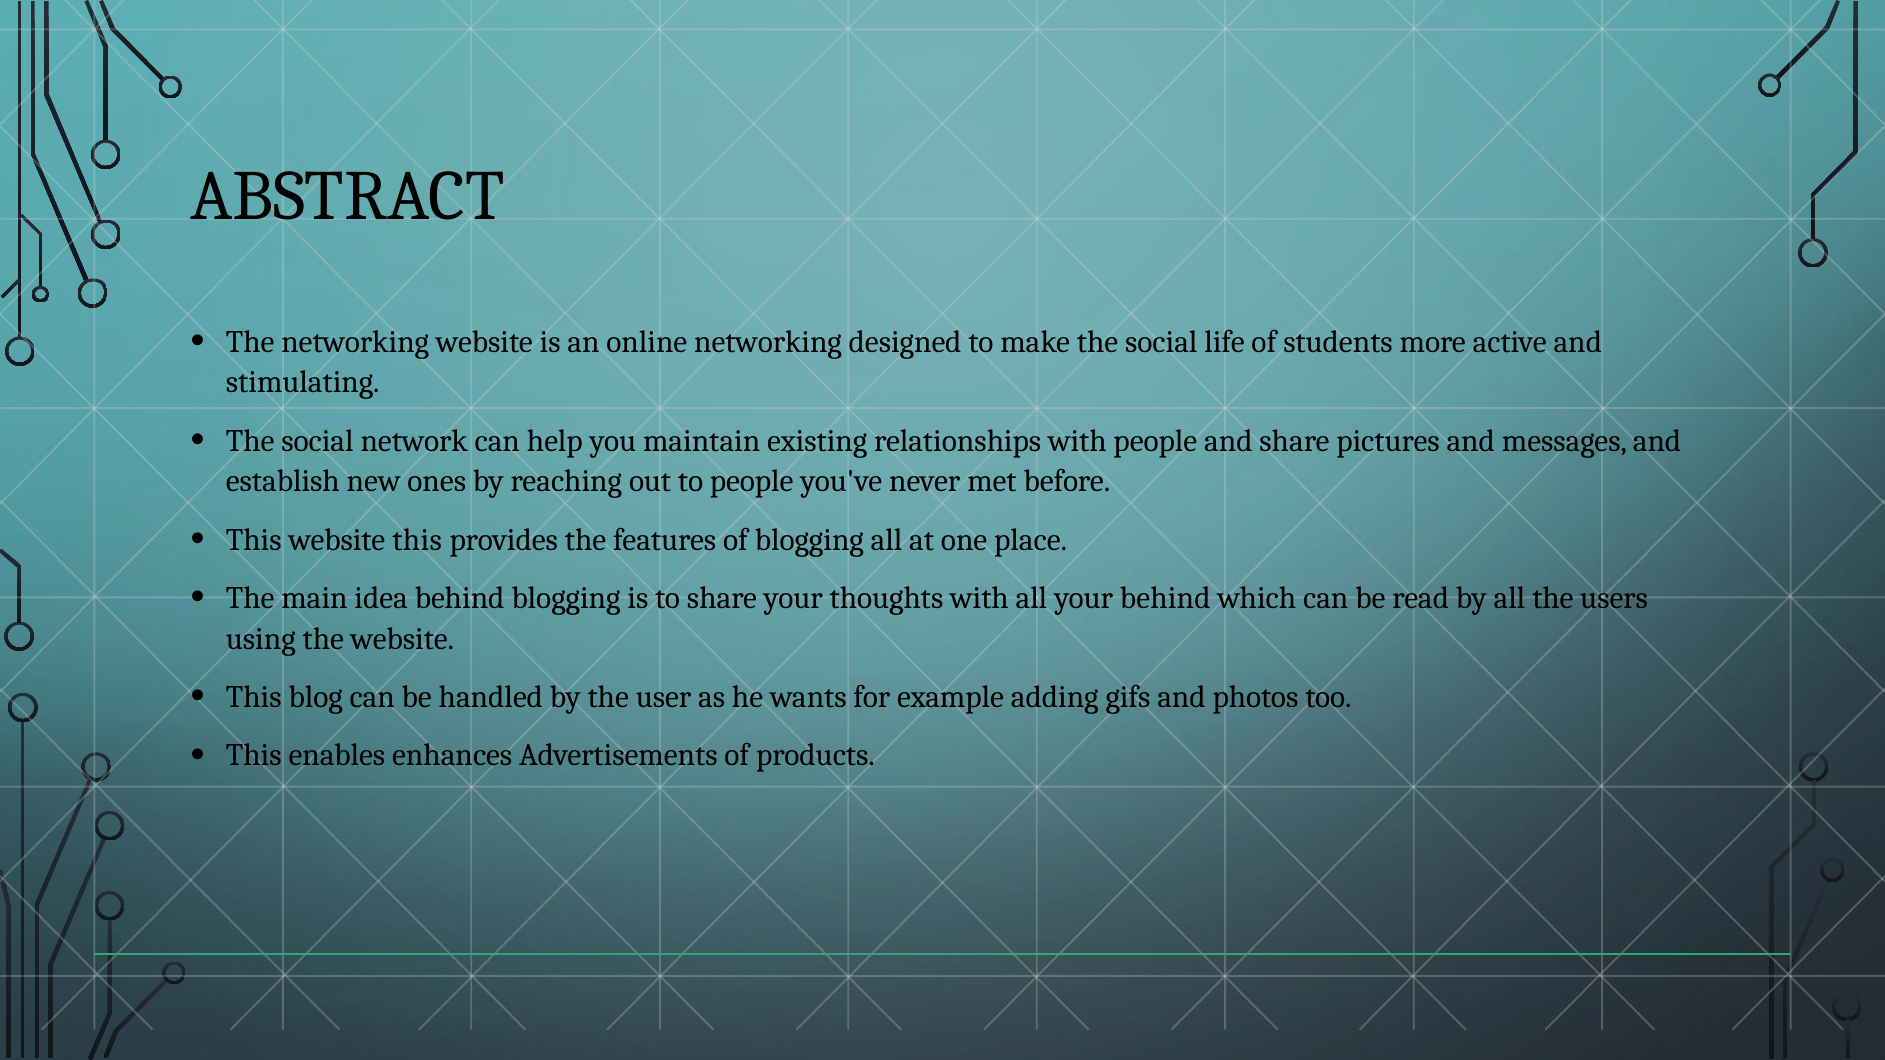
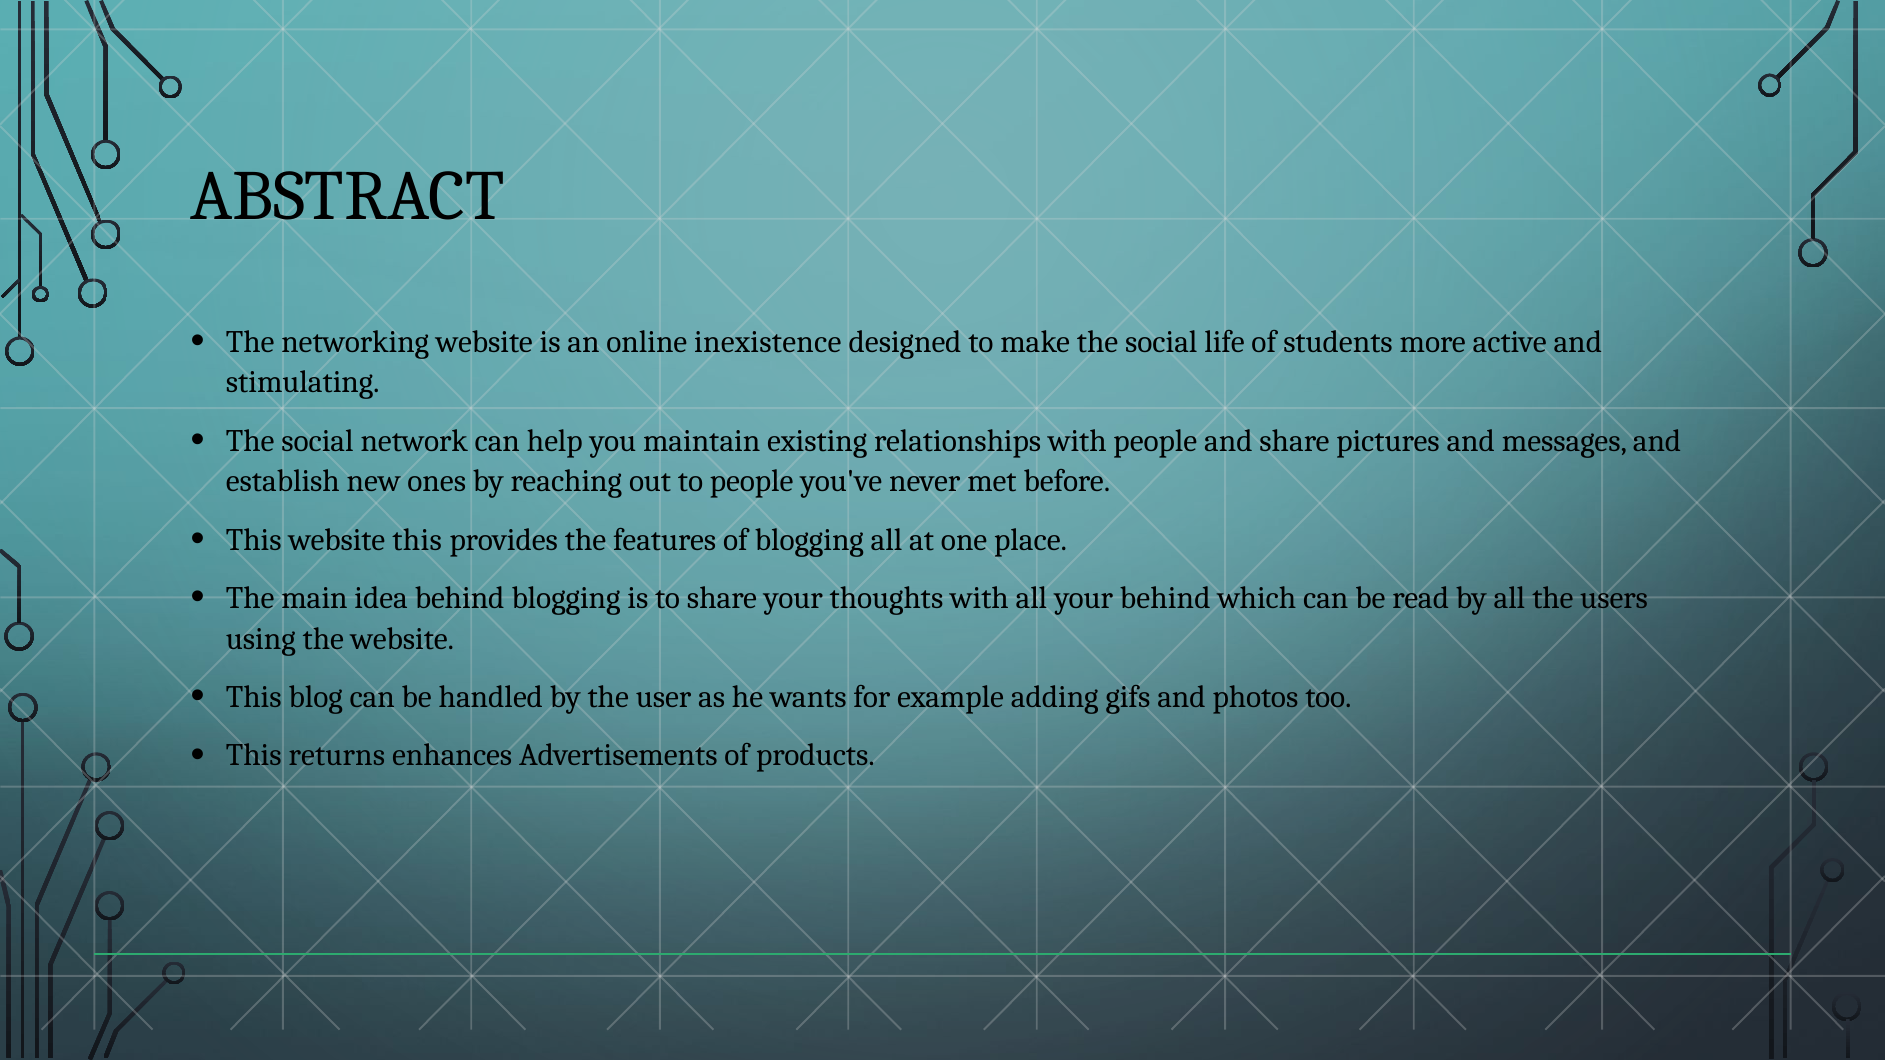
online networking: networking -> inexistence
enables: enables -> returns
